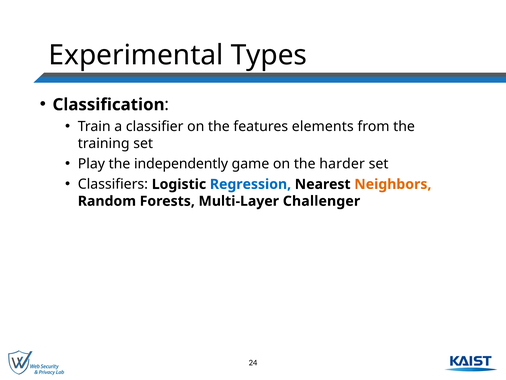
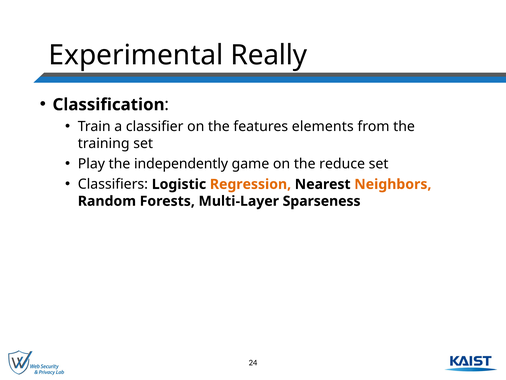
Types: Types -> Really
harder: harder -> reduce
Regression colour: blue -> orange
Challenger: Challenger -> Sparseness
